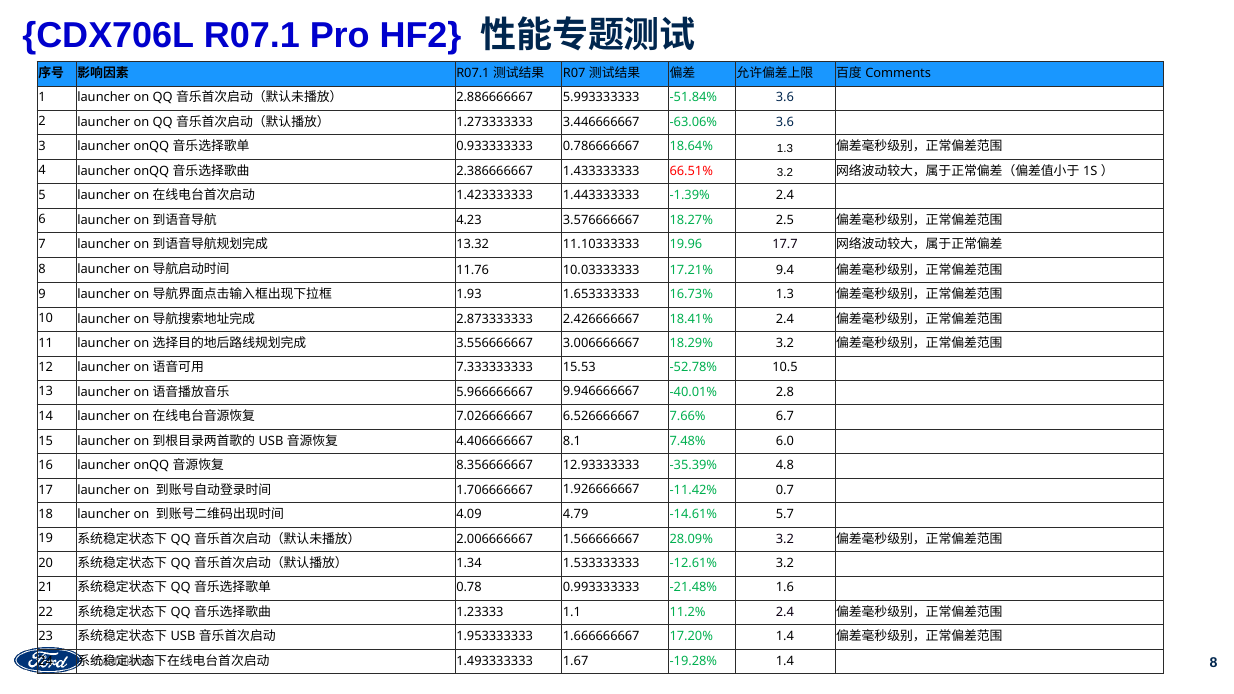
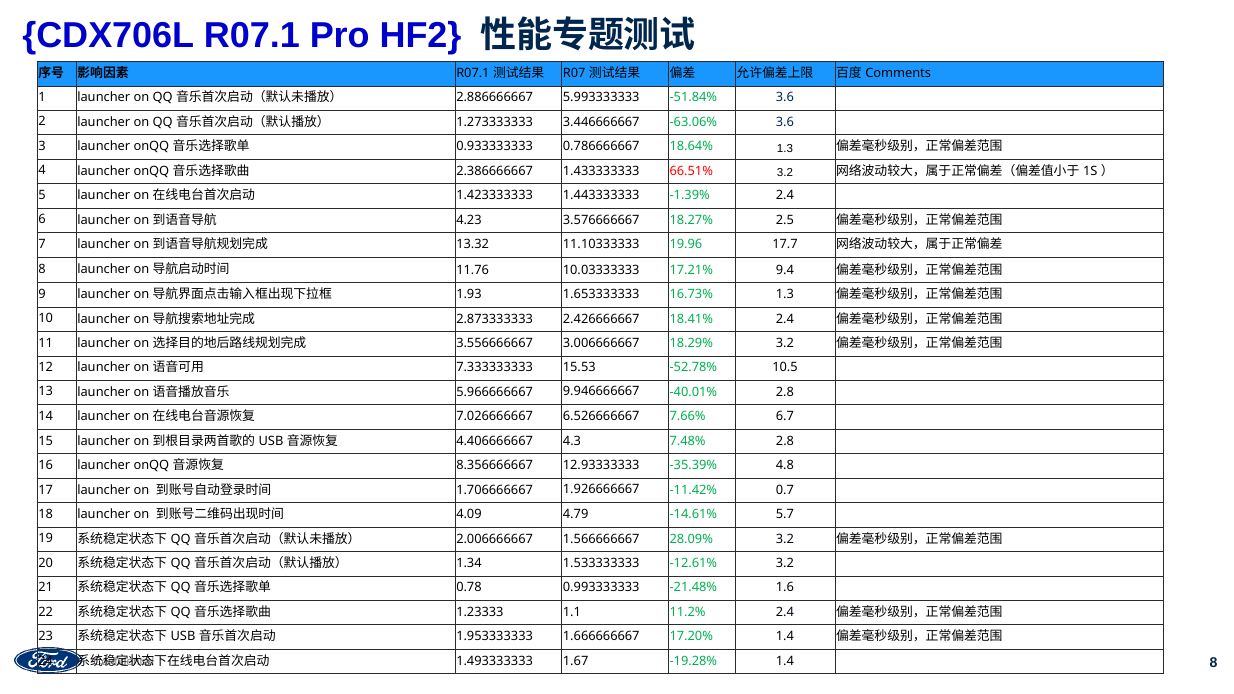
8.1: 8.1 -> 4.3
7.48% 6.0: 6.0 -> 2.8
